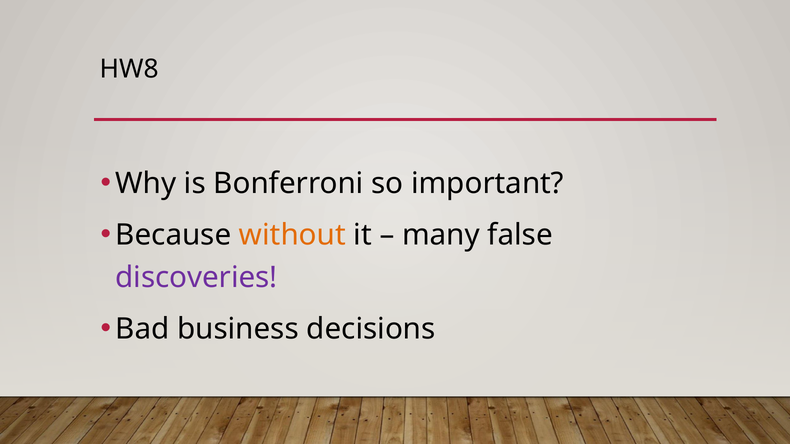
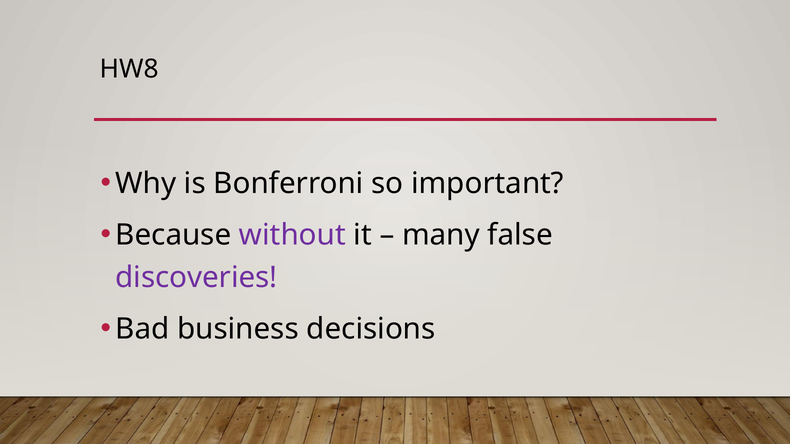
without colour: orange -> purple
